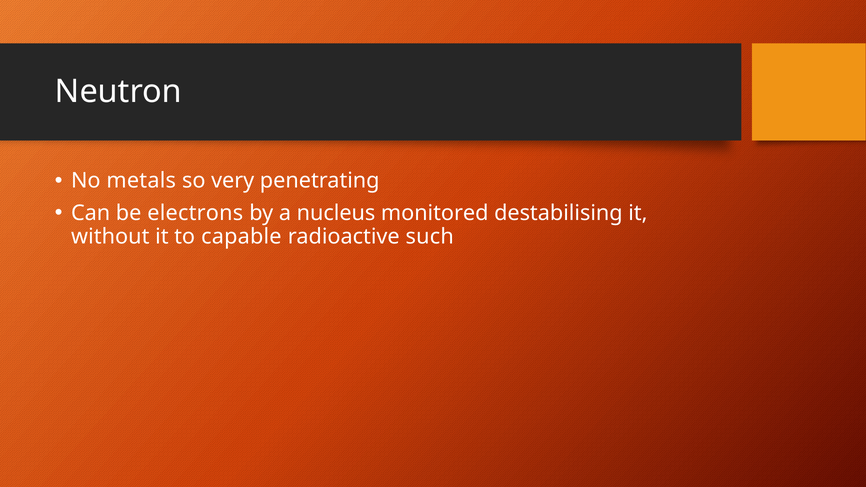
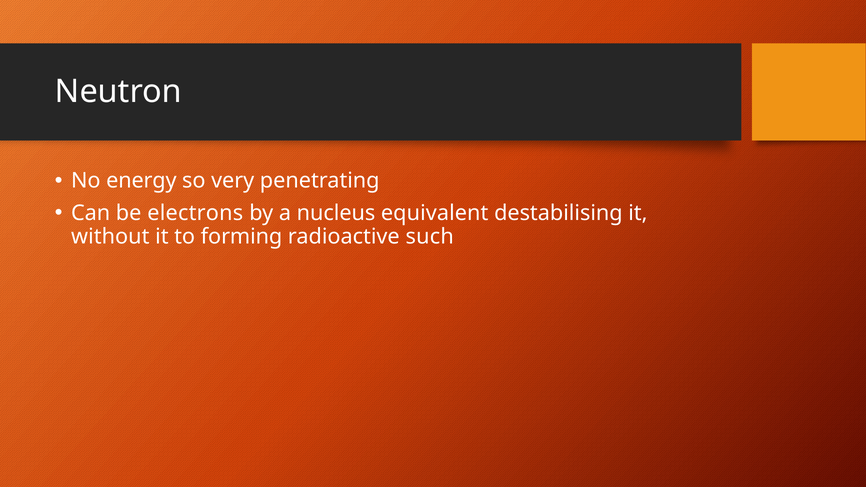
metals: metals -> energy
monitored: monitored -> equivalent
capable: capable -> forming
